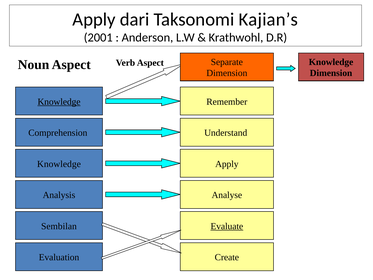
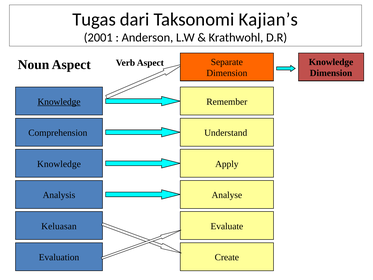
Apply at (94, 19): Apply -> Tugas
Sembilan: Sembilan -> Keluasan
Evaluate underline: present -> none
